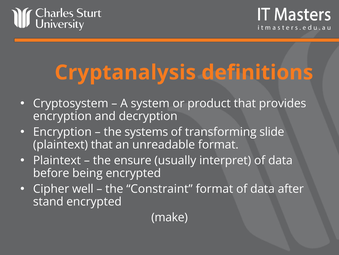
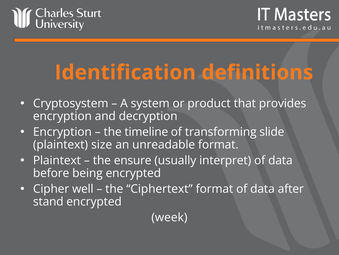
Cryptanalysis: Cryptanalysis -> Identification
systems: systems -> timeline
plaintext that: that -> size
Constraint: Constraint -> Ciphertext
make: make -> week
